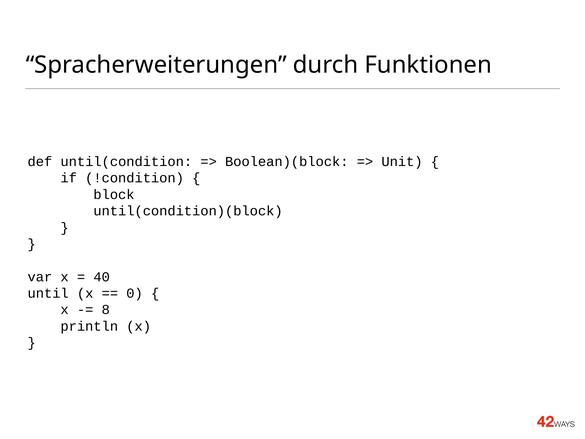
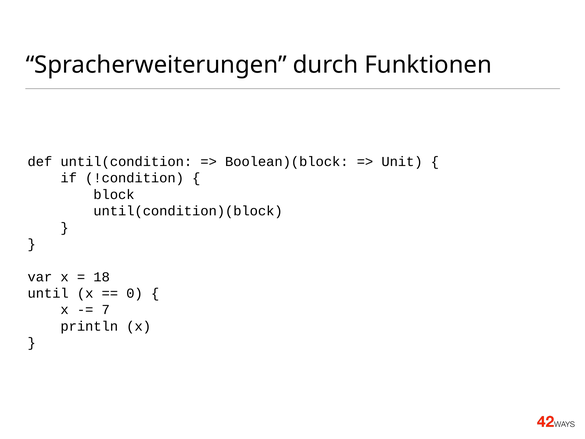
40: 40 -> 18
8: 8 -> 7
